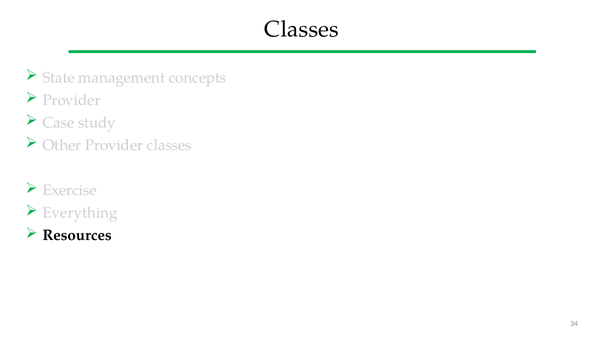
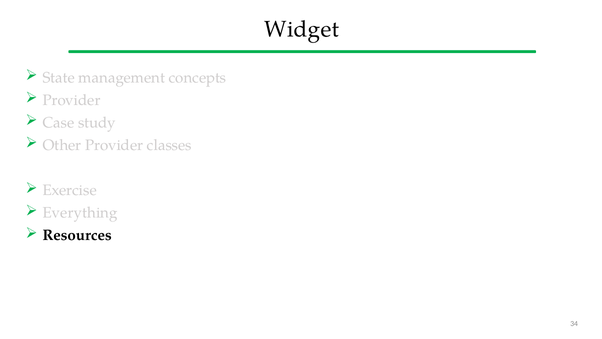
Classes at (302, 29): Classes -> Widget
